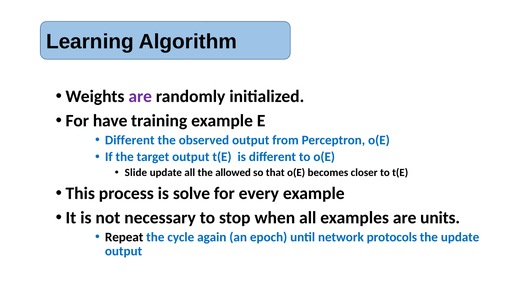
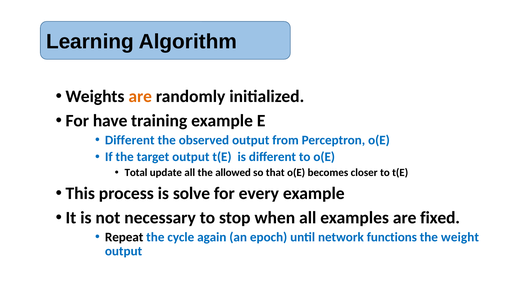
are at (140, 96) colour: purple -> orange
Slide: Slide -> Total
units: units -> fixed
protocols: protocols -> functions
the update: update -> weight
